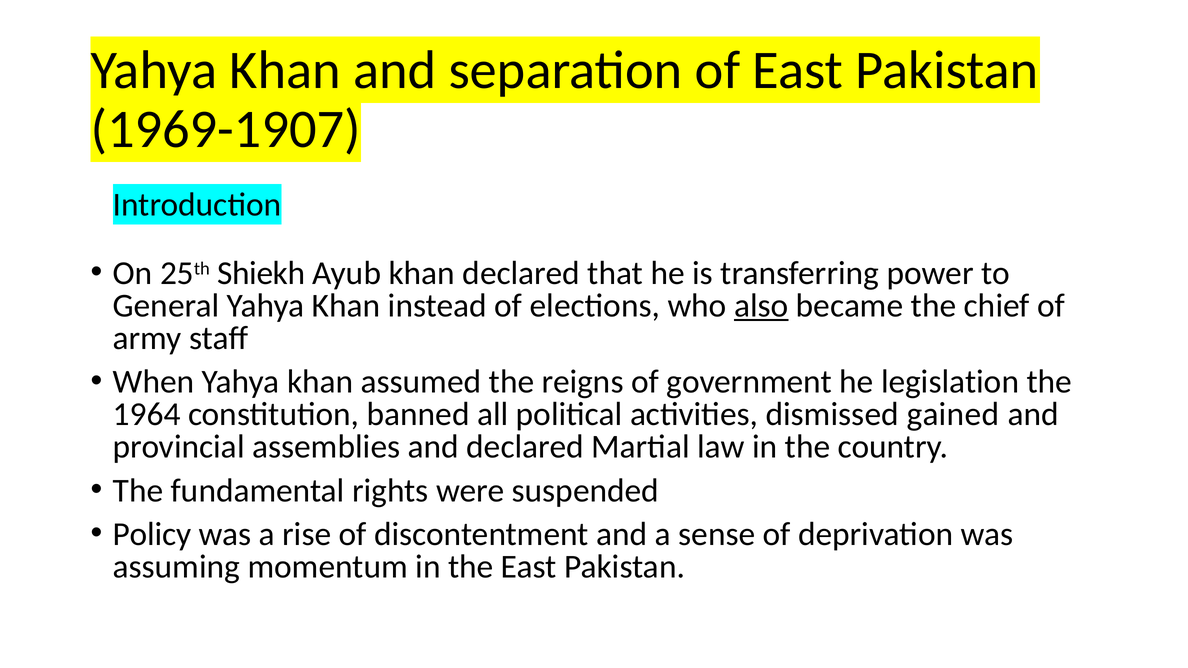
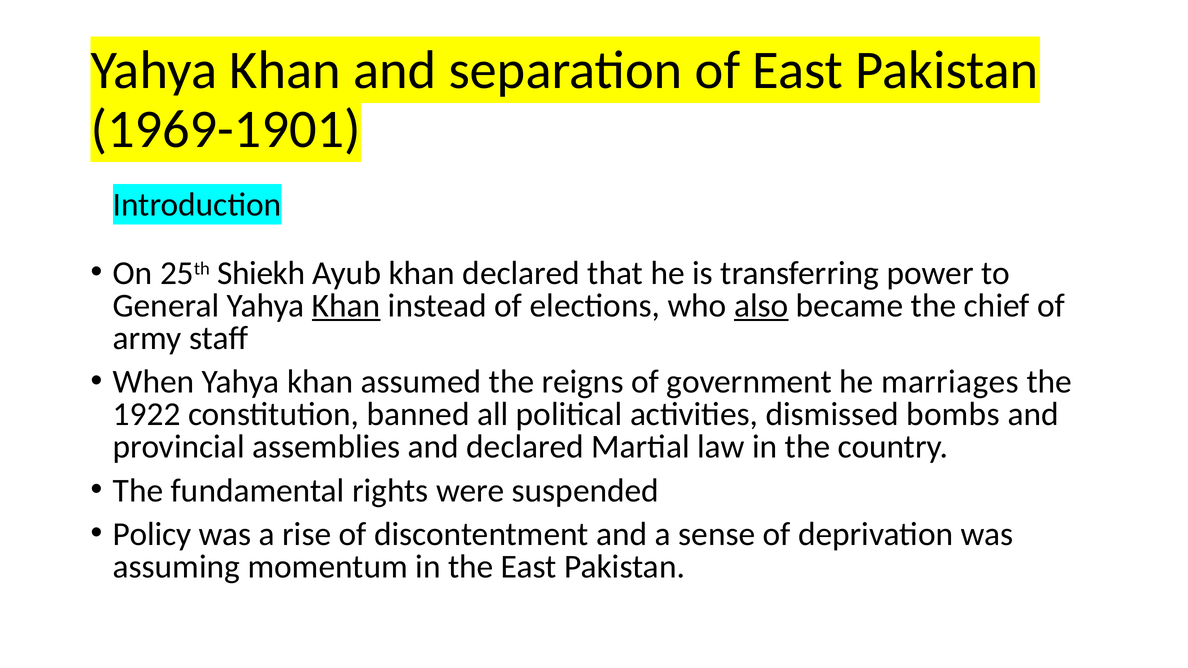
1969-1907: 1969-1907 -> 1969-1901
Khan at (346, 306) underline: none -> present
legislation: legislation -> marriages
1964: 1964 -> 1922
gained: gained -> bombs
